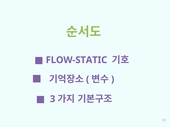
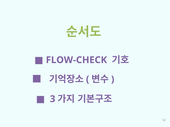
FLOW-STATIC: FLOW-STATIC -> FLOW-CHECK
